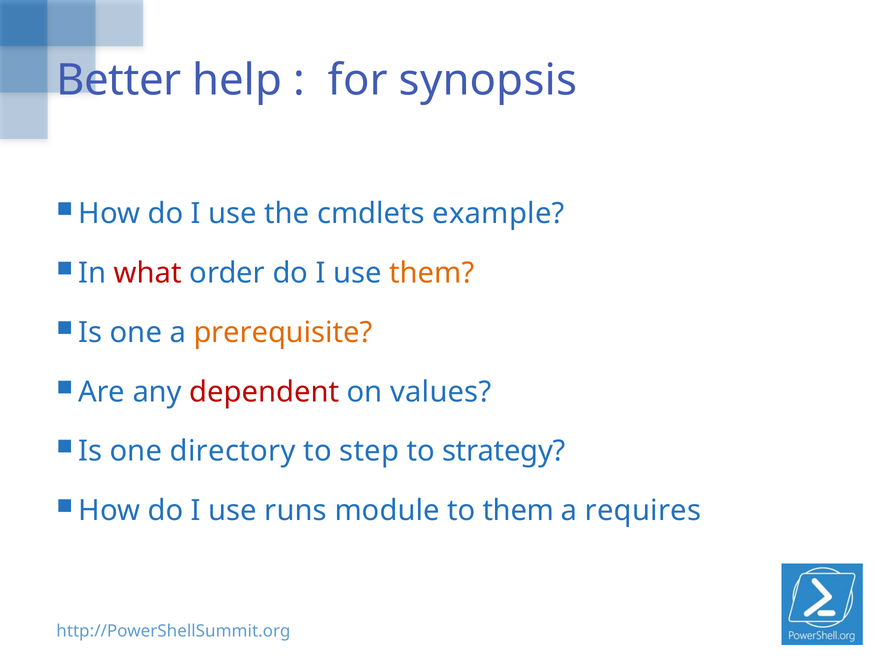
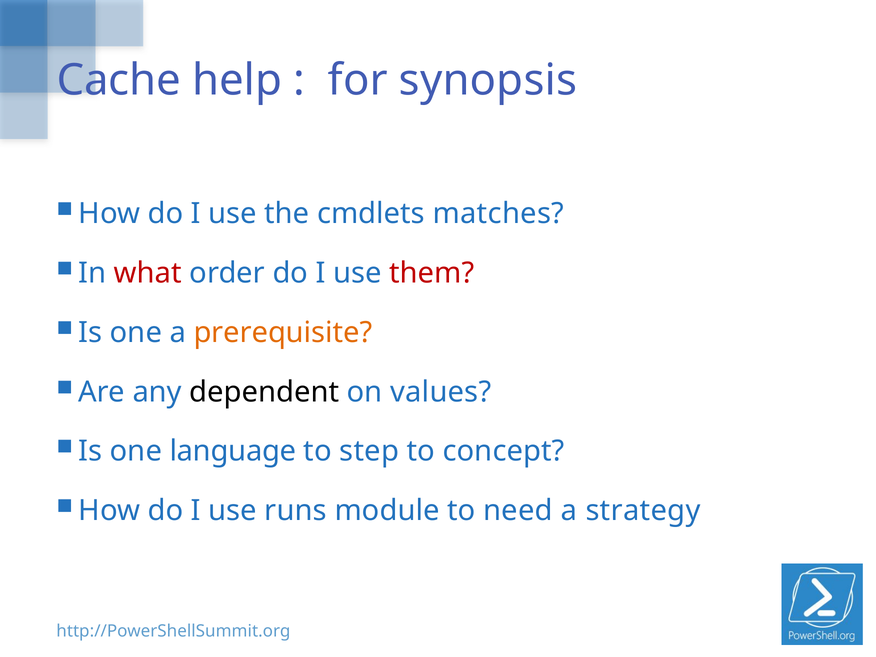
Better: Better -> Cache
example: example -> matches
them at (432, 273) colour: orange -> red
dependent colour: red -> black
directory: directory -> language
strategy: strategy -> concept
to them: them -> need
requires: requires -> strategy
